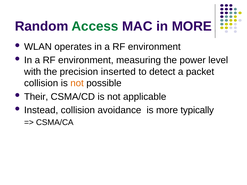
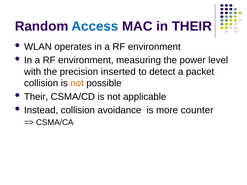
Access colour: green -> blue
in MORE: MORE -> THEIR
typically: typically -> counter
